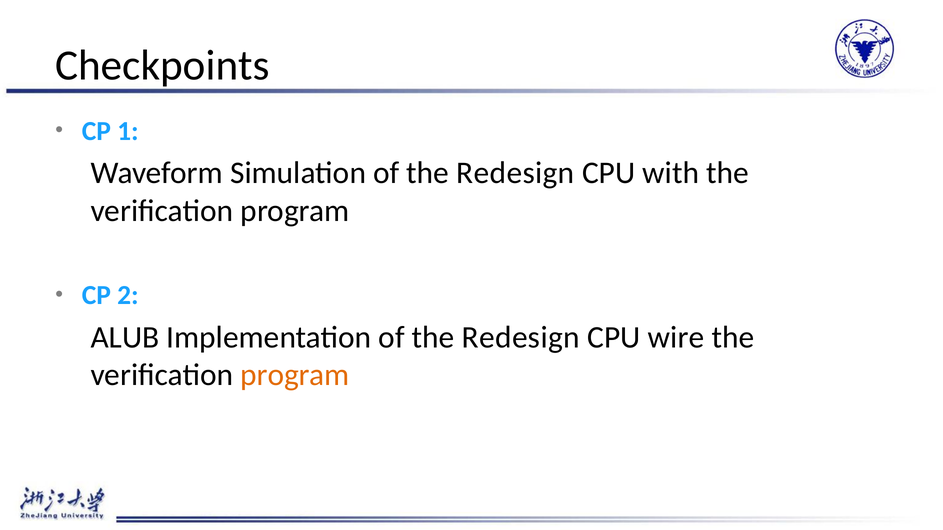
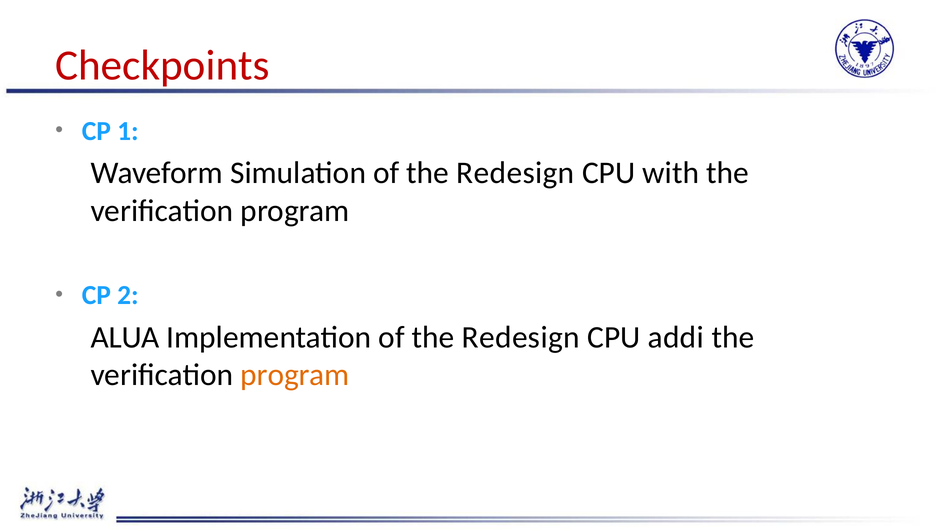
Checkpoints colour: black -> red
ALUB: ALUB -> ALUA
wire: wire -> addi
